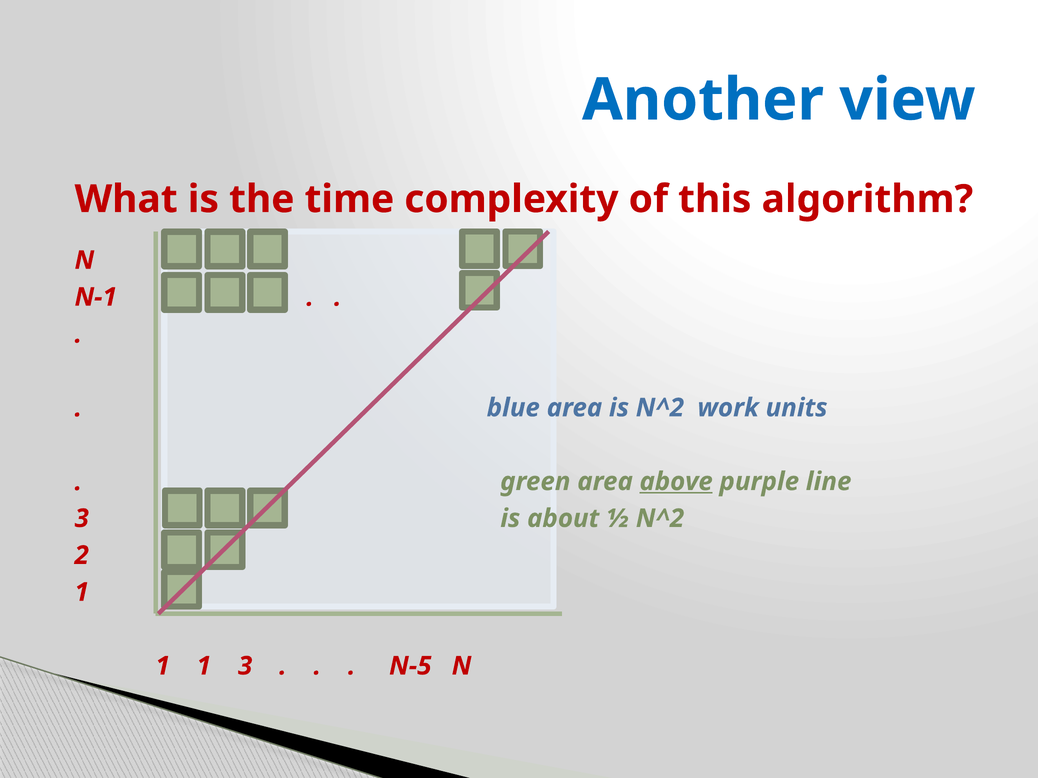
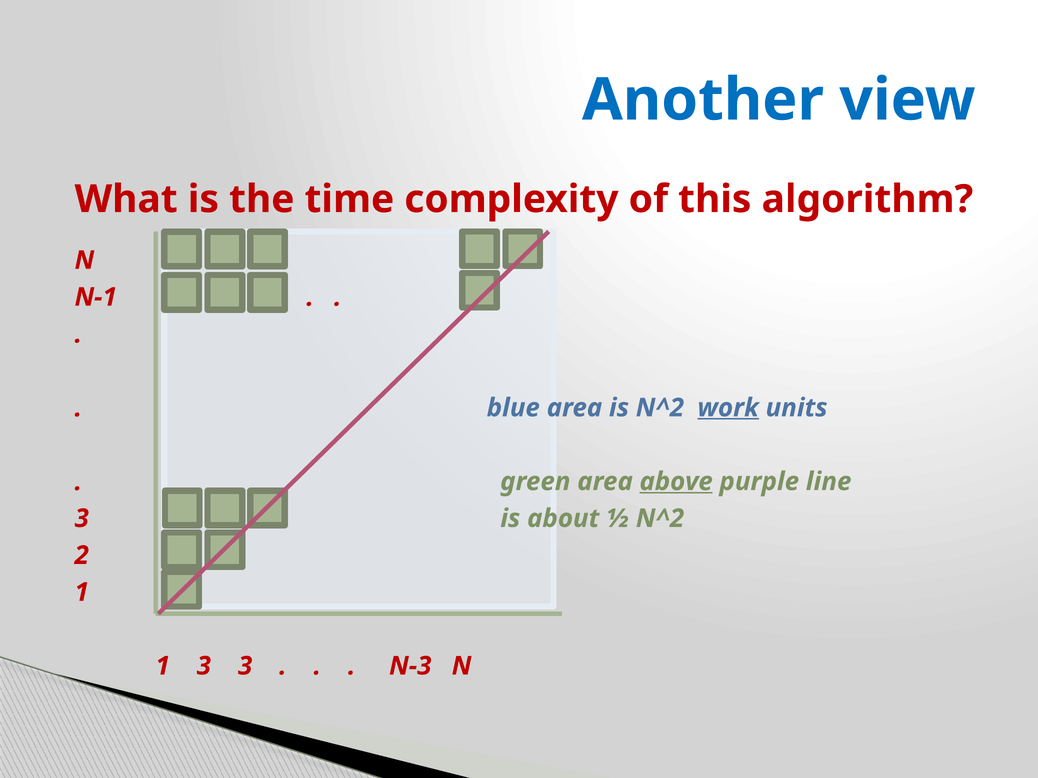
work underline: none -> present
1 at (204, 666): 1 -> 3
N-5: N-5 -> N-3
